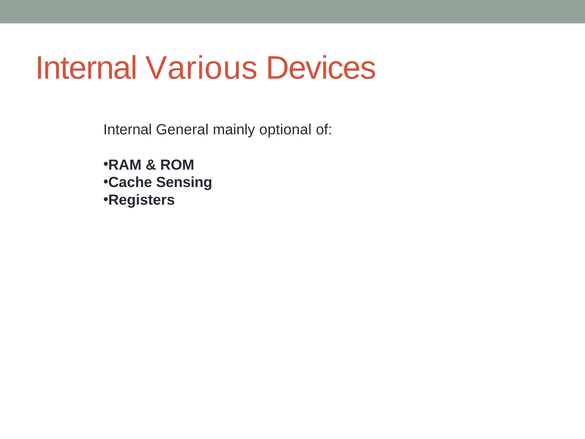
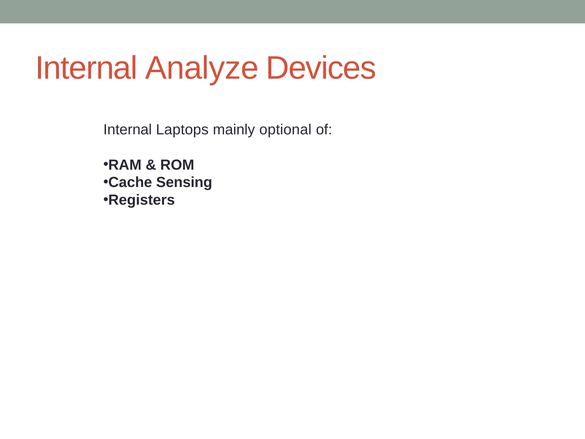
Various: Various -> Analyze
General: General -> Laptops
